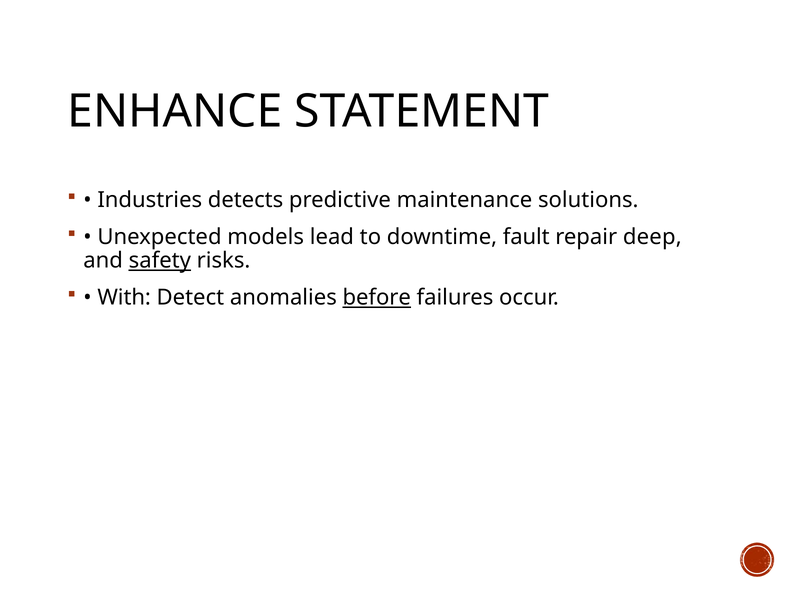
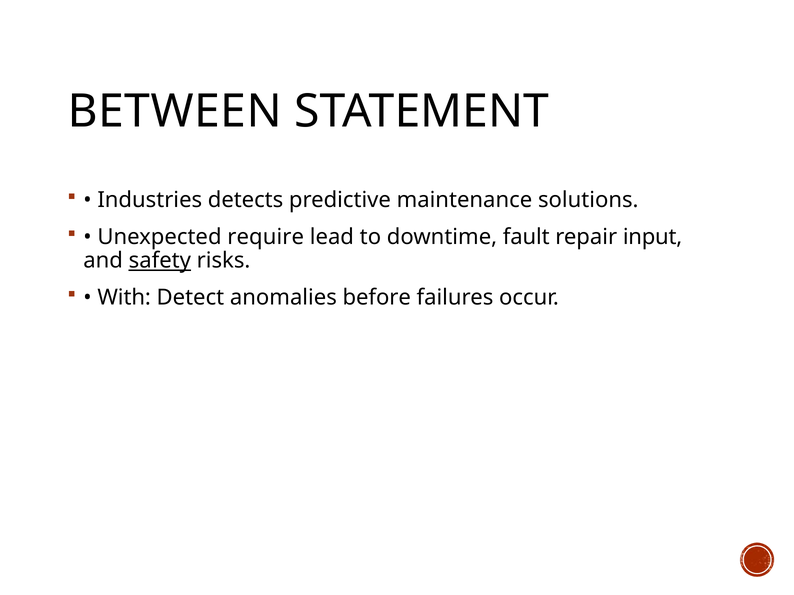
ENHANCE: ENHANCE -> BETWEEN
models: models -> require
deep: deep -> input
before underline: present -> none
